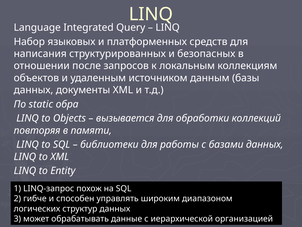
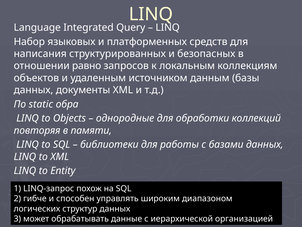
после: после -> равно
вызывается: вызывается -> однородные
